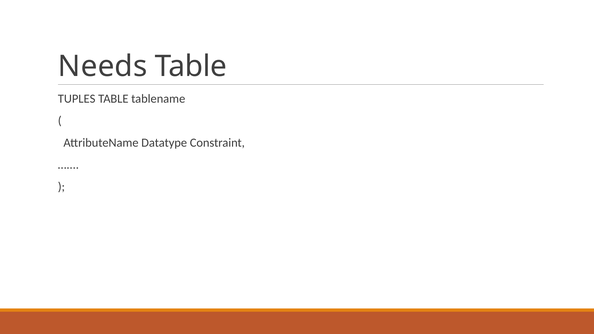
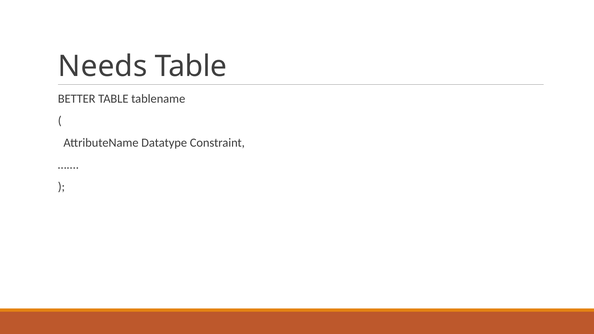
TUPLES: TUPLES -> BETTER
